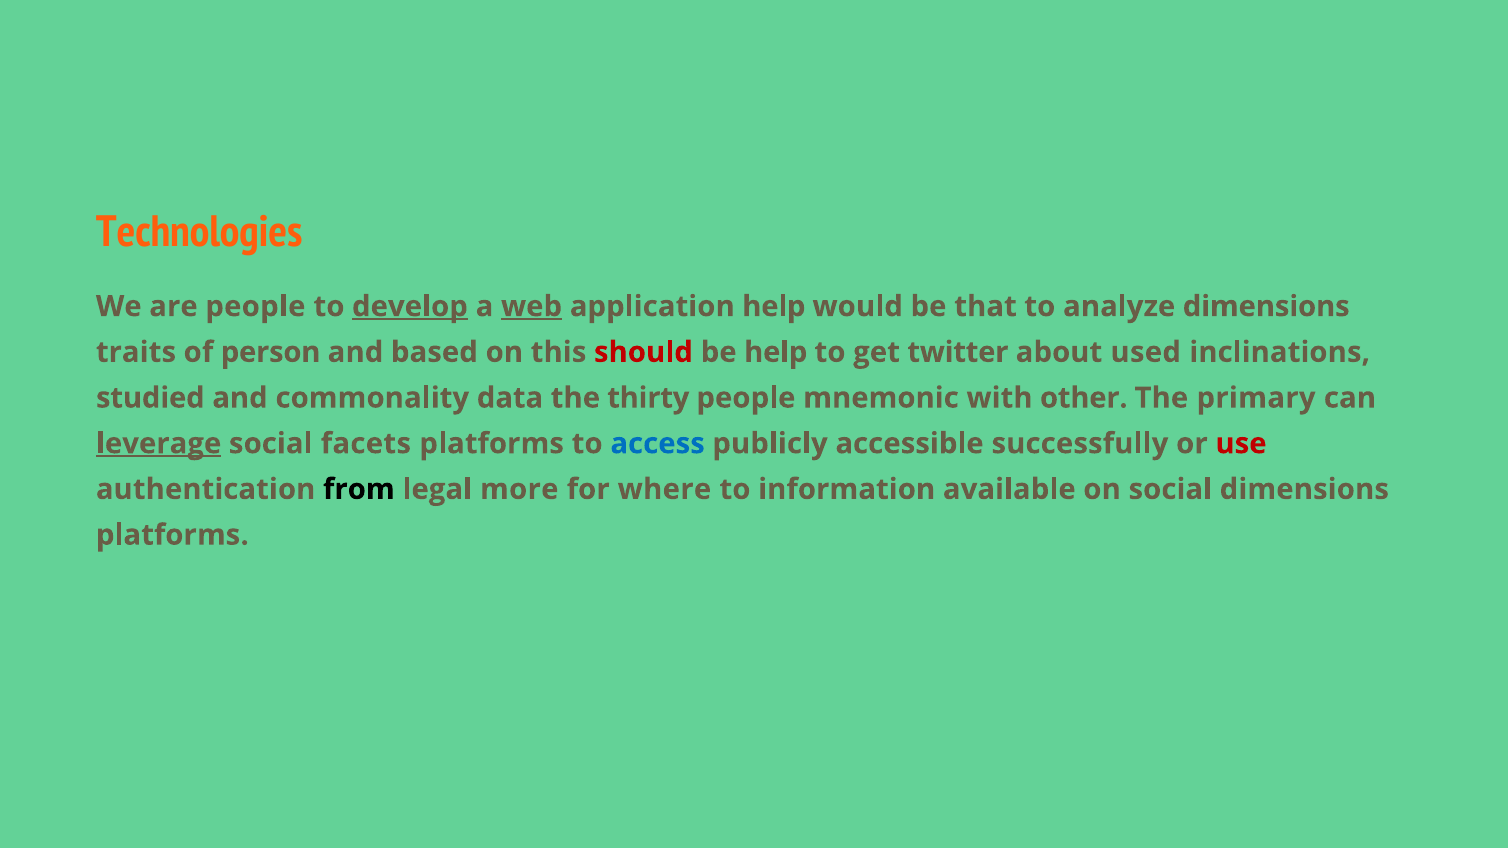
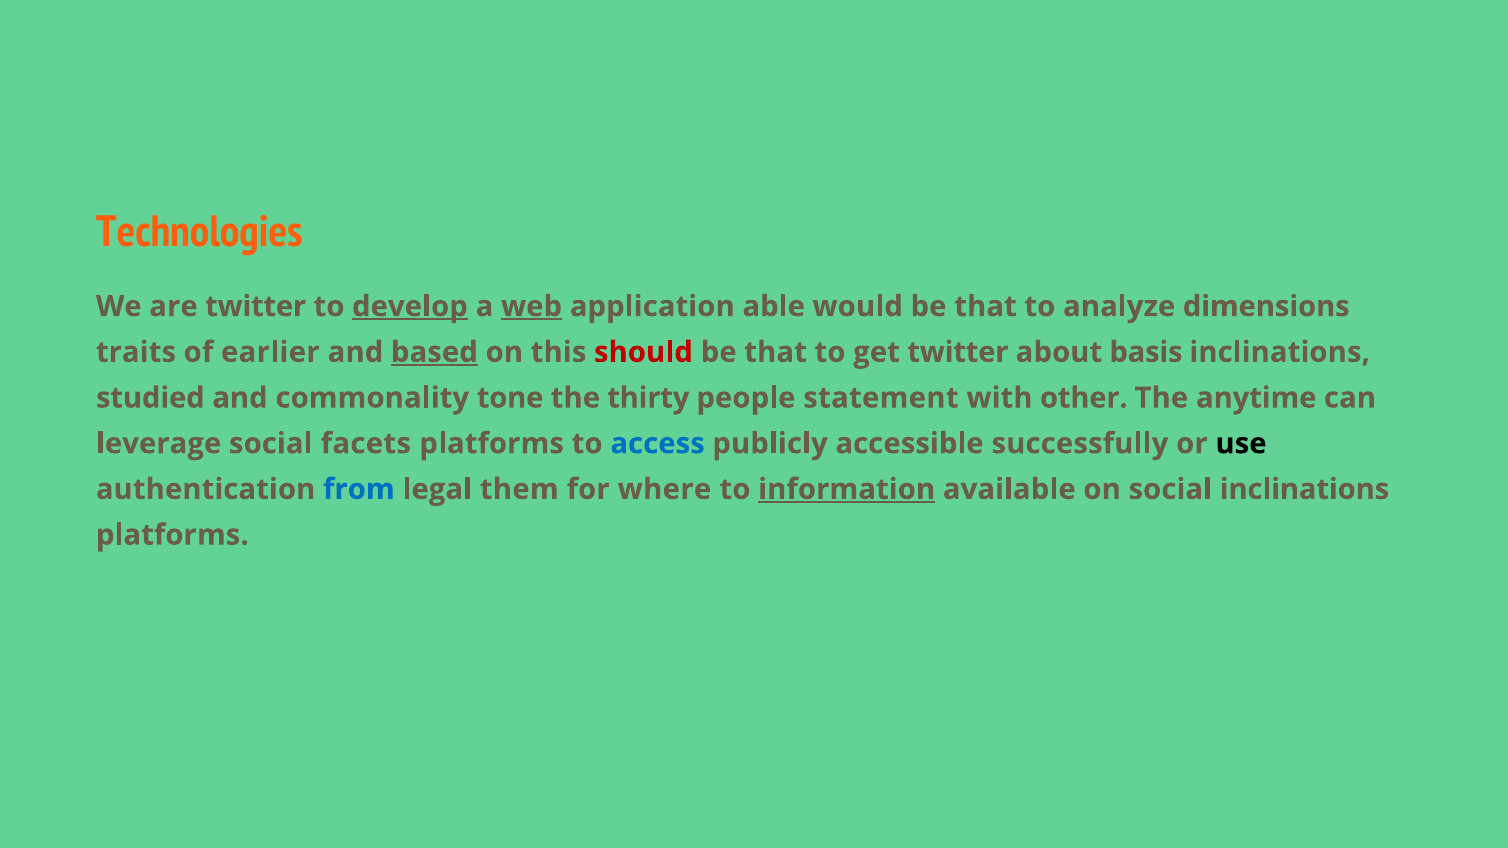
are people: people -> twitter
application help: help -> able
person: person -> earlier
based underline: none -> present
help at (776, 352): help -> that
used: used -> basis
data: data -> tone
mnemonic: mnemonic -> statement
primary: primary -> anytime
leverage underline: present -> none
use colour: red -> black
from colour: black -> blue
more: more -> them
information underline: none -> present
social dimensions: dimensions -> inclinations
